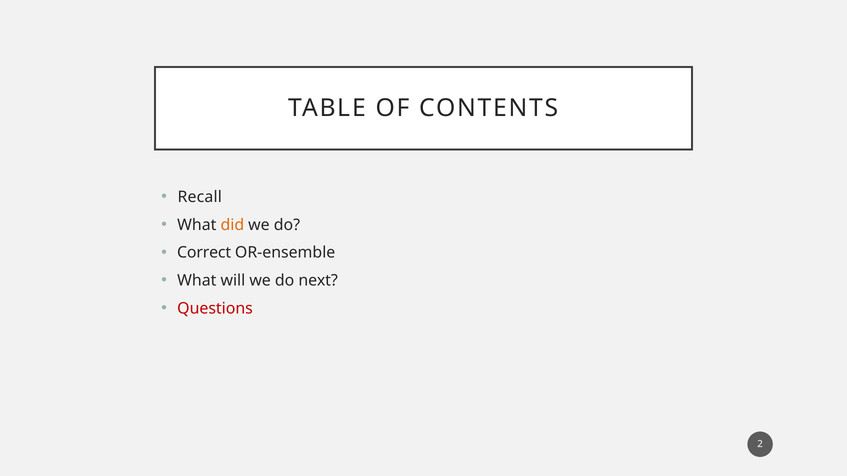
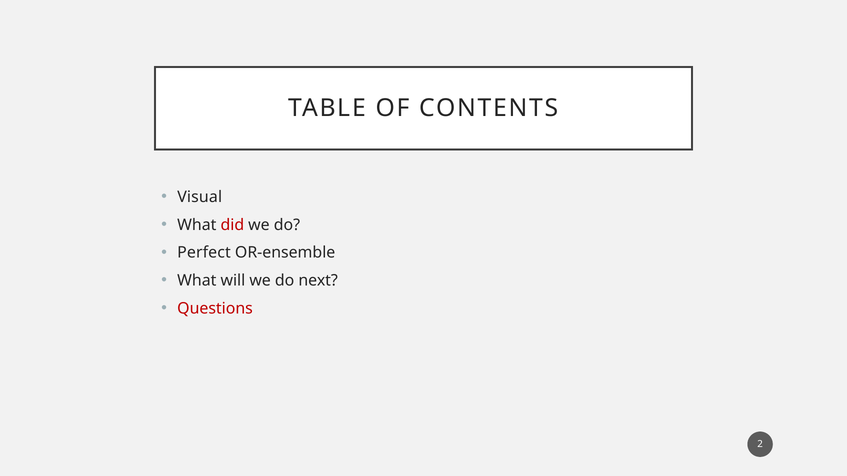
Recall: Recall -> Visual
did colour: orange -> red
Correct: Correct -> Perfect
